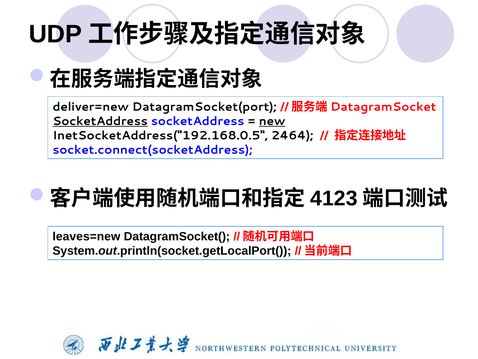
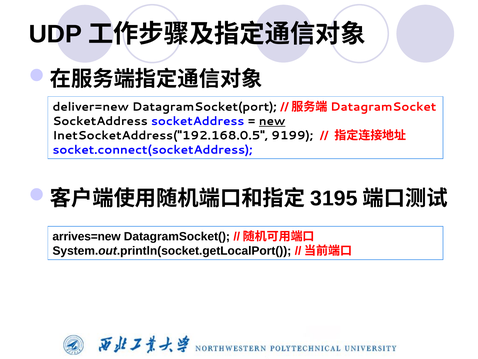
SocketAddress at (100, 121) underline: present -> none
2464: 2464 -> 9199
4123: 4123 -> 3195
leaves=new: leaves=new -> arrives=new
